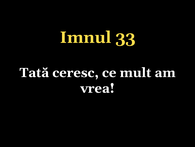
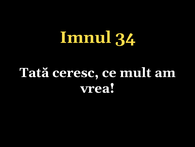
33: 33 -> 34
